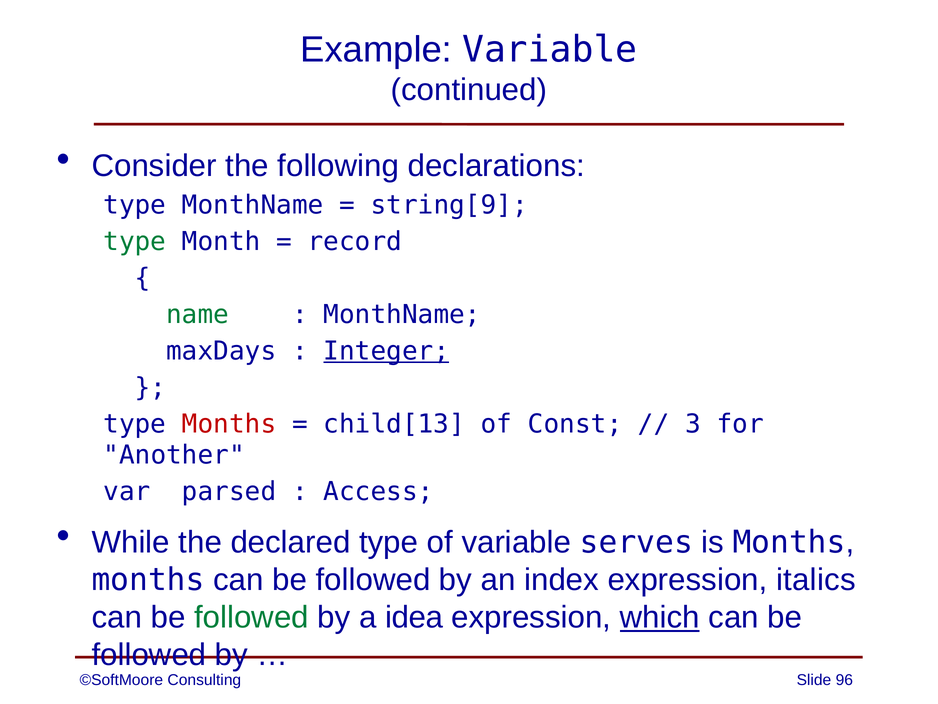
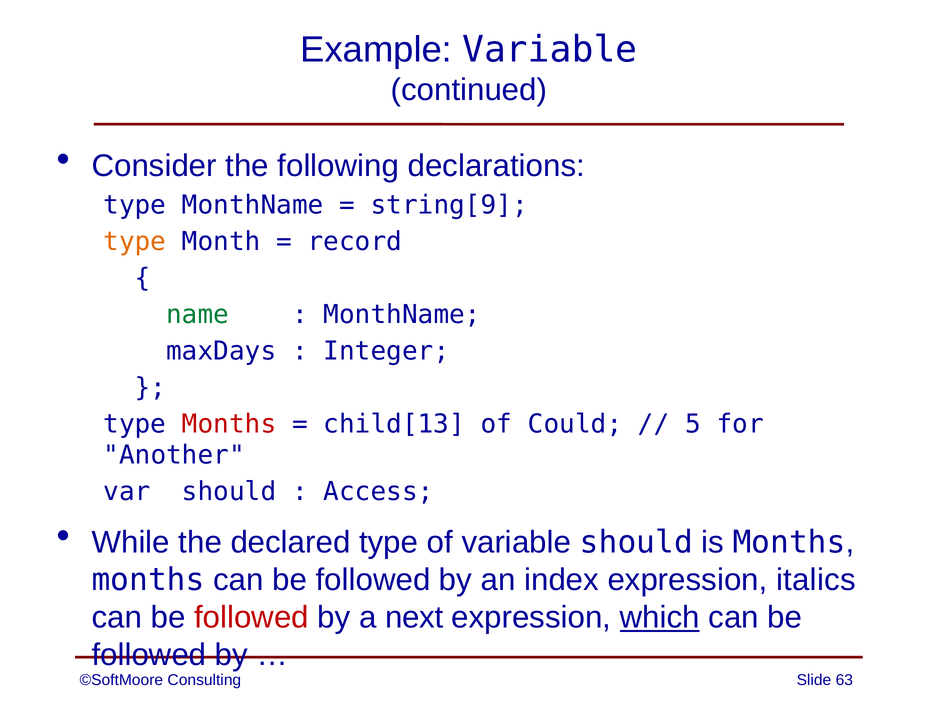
type at (135, 241) colour: green -> orange
Integer underline: present -> none
Const: Const -> Could
3: 3 -> 5
var parsed: parsed -> should
variable serves: serves -> should
followed at (252, 617) colour: green -> red
idea: idea -> next
96: 96 -> 63
